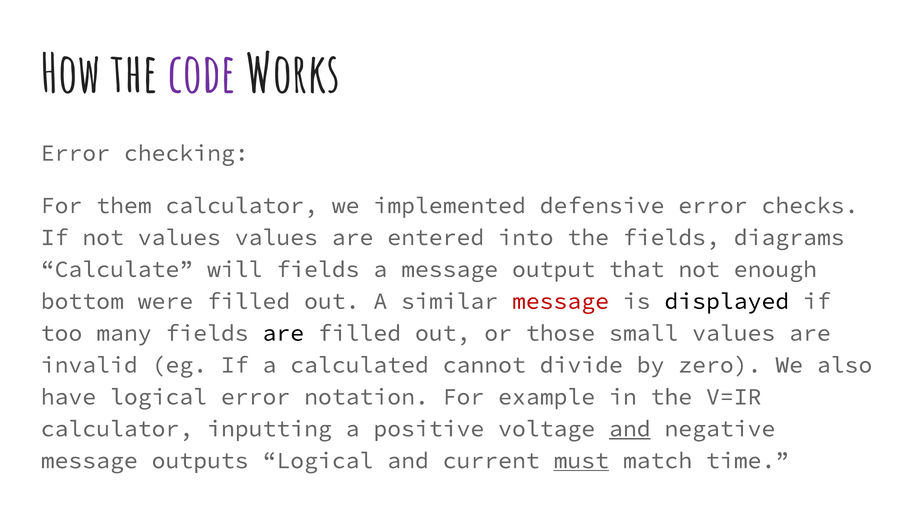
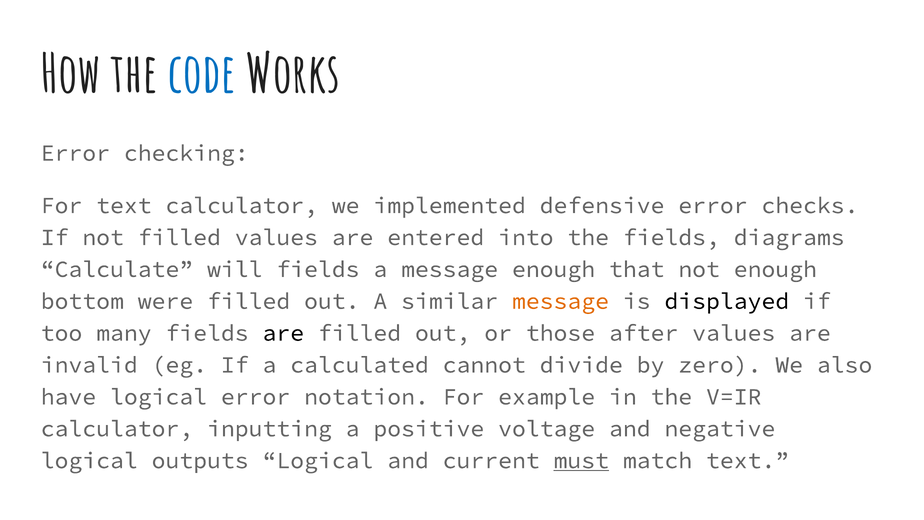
code colour: purple -> blue
For them: them -> text
not values: values -> filled
message output: output -> enough
message at (560, 301) colour: red -> orange
small: small -> after
and at (630, 428) underline: present -> none
message at (89, 460): message -> logical
match time: time -> text
